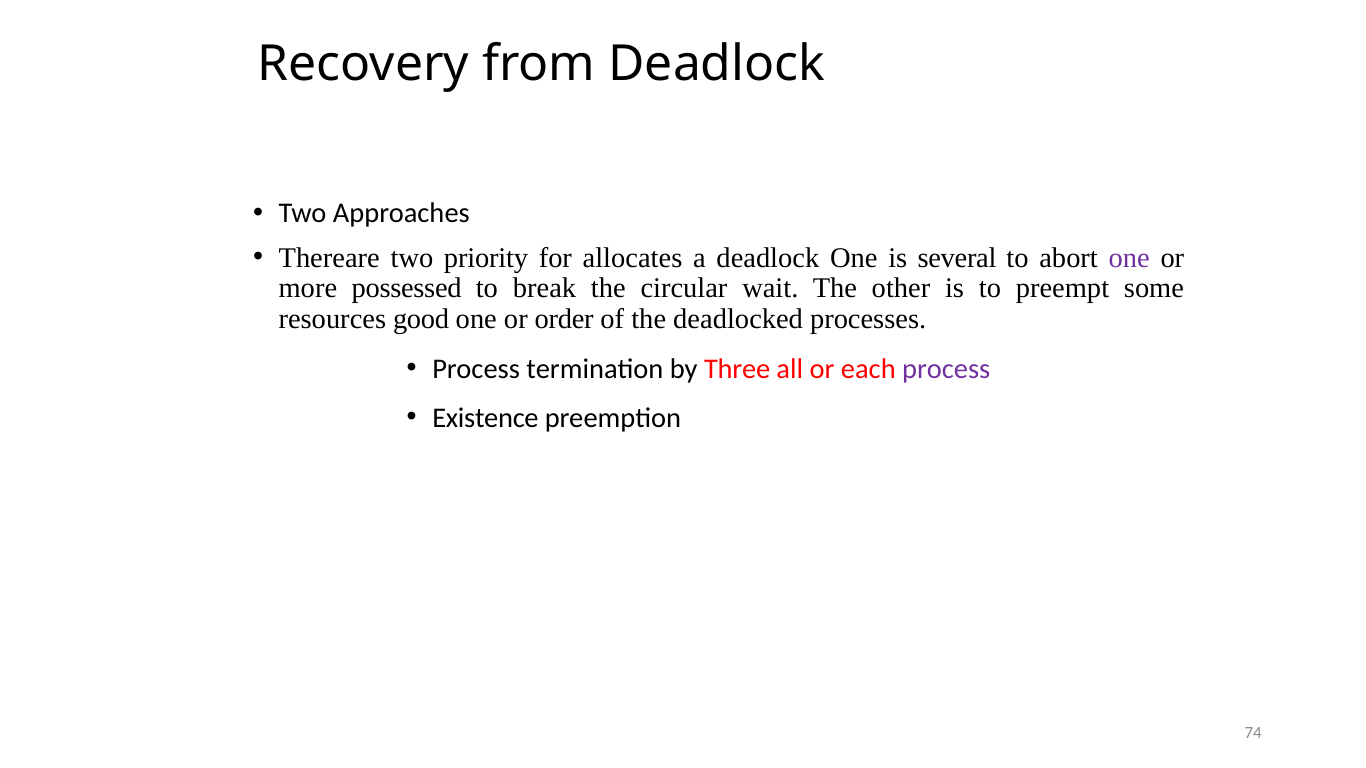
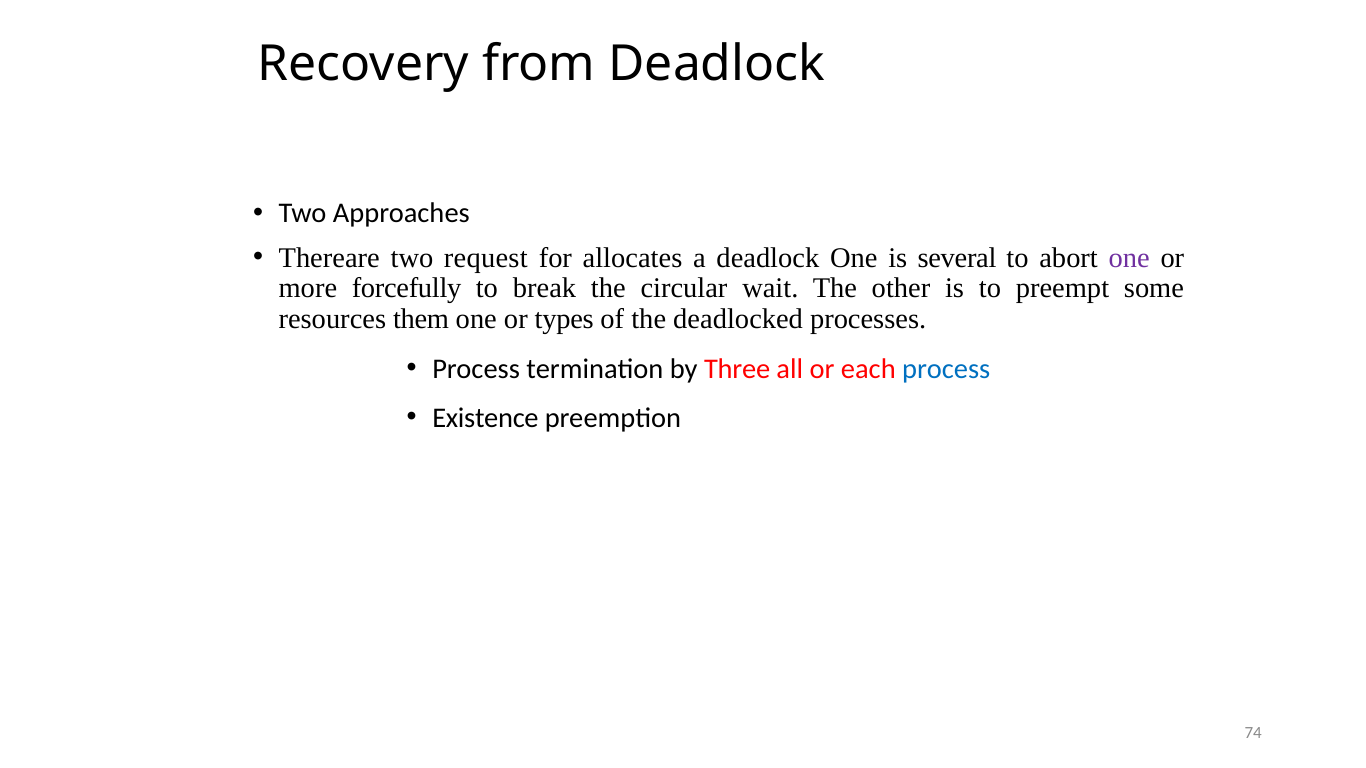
priority: priority -> request
possessed: possessed -> forcefully
good: good -> them
order: order -> types
process at (946, 369) colour: purple -> blue
